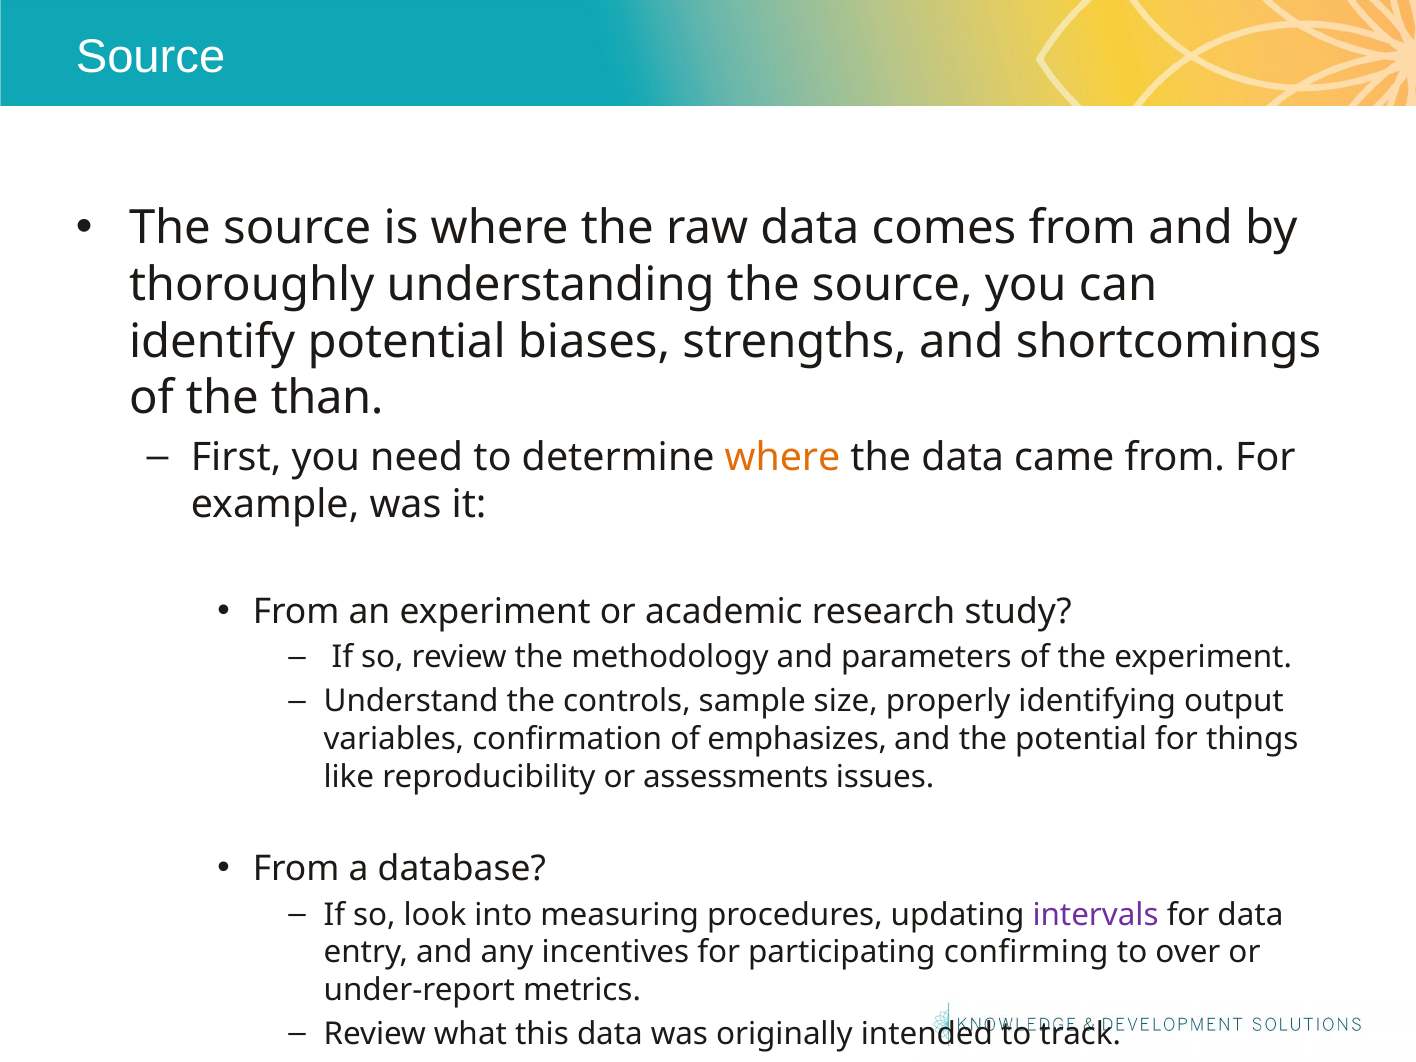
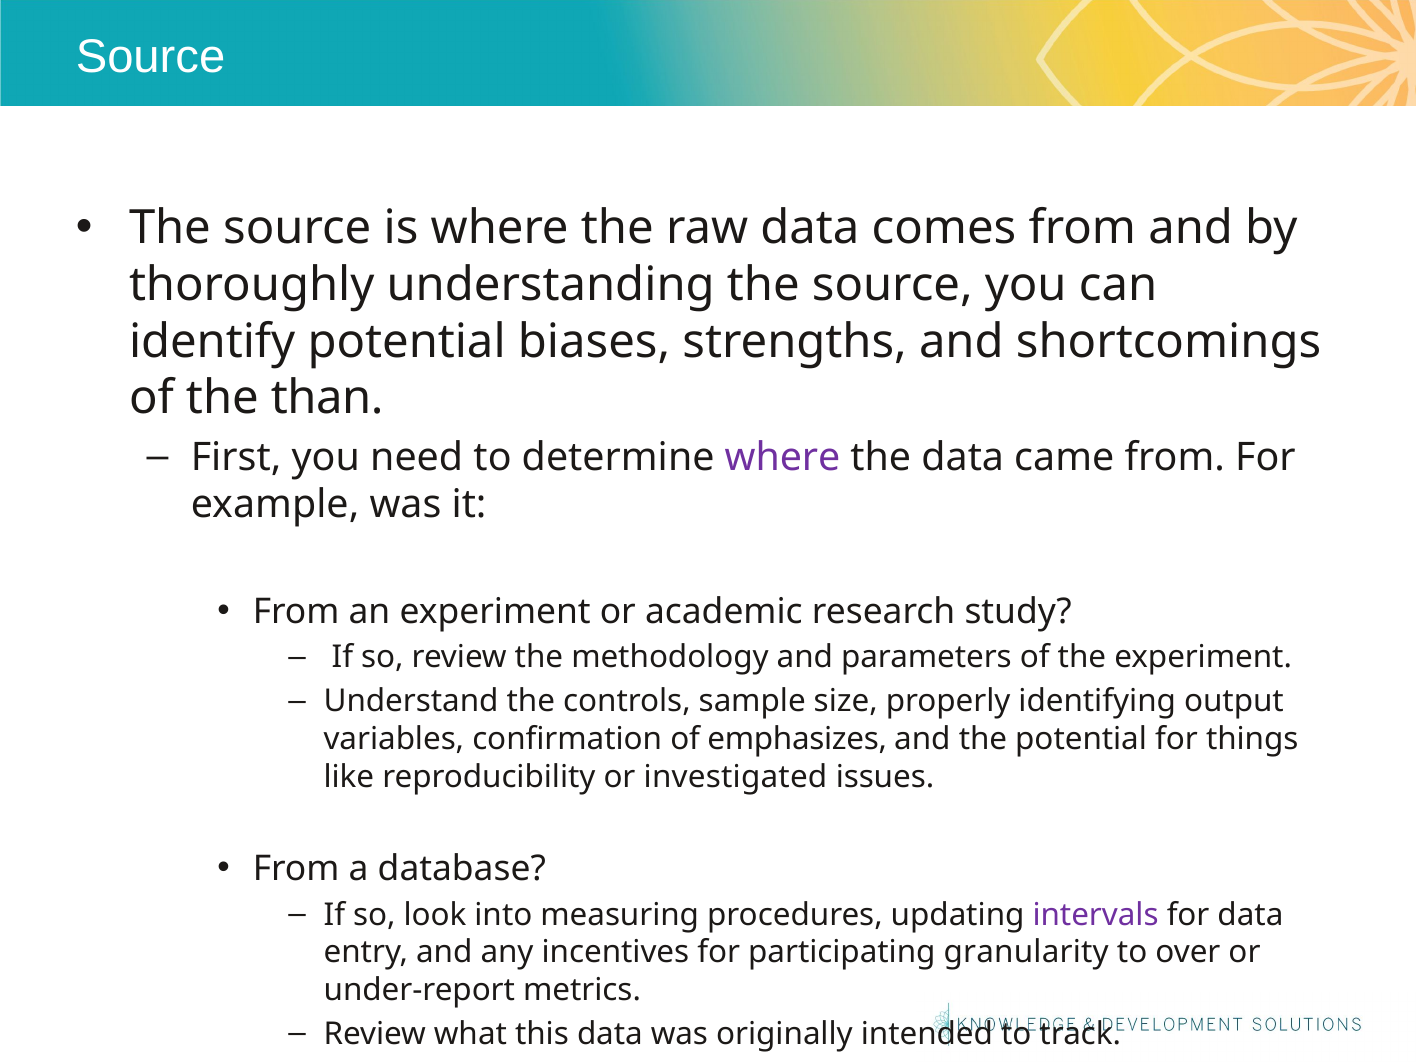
where at (782, 457) colour: orange -> purple
assessments: assessments -> investigated
confirming: confirming -> granularity
